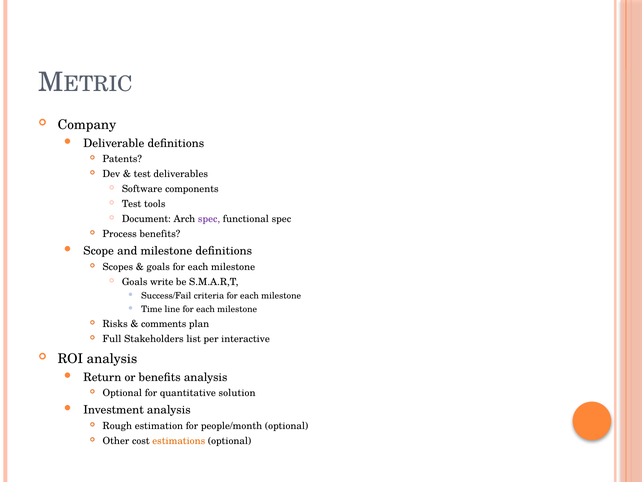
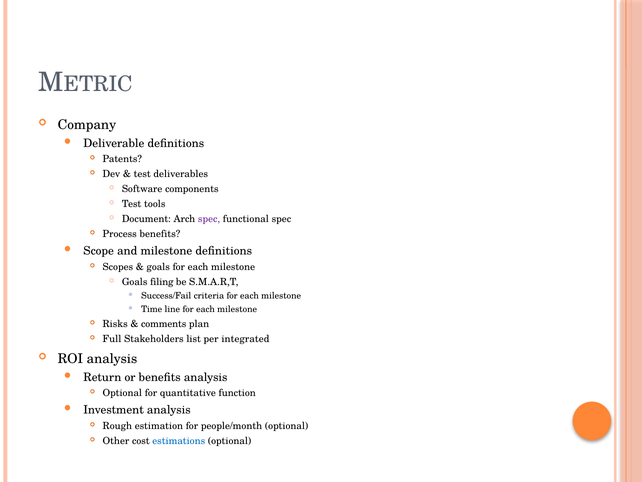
write: write -> filing
interactive: interactive -> integrated
solution: solution -> function
estimations colour: orange -> blue
